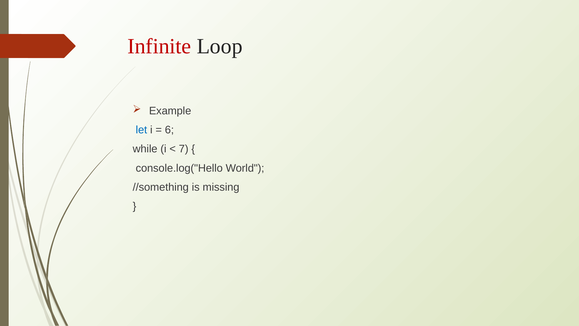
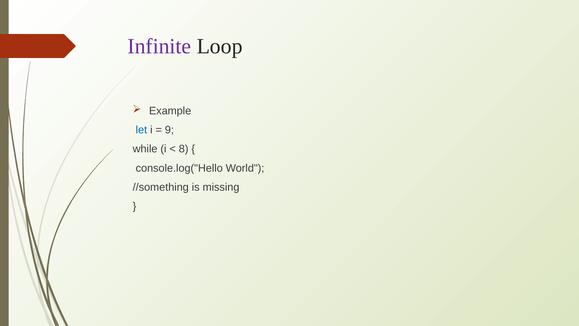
Infinite colour: red -> purple
6: 6 -> 9
7: 7 -> 8
